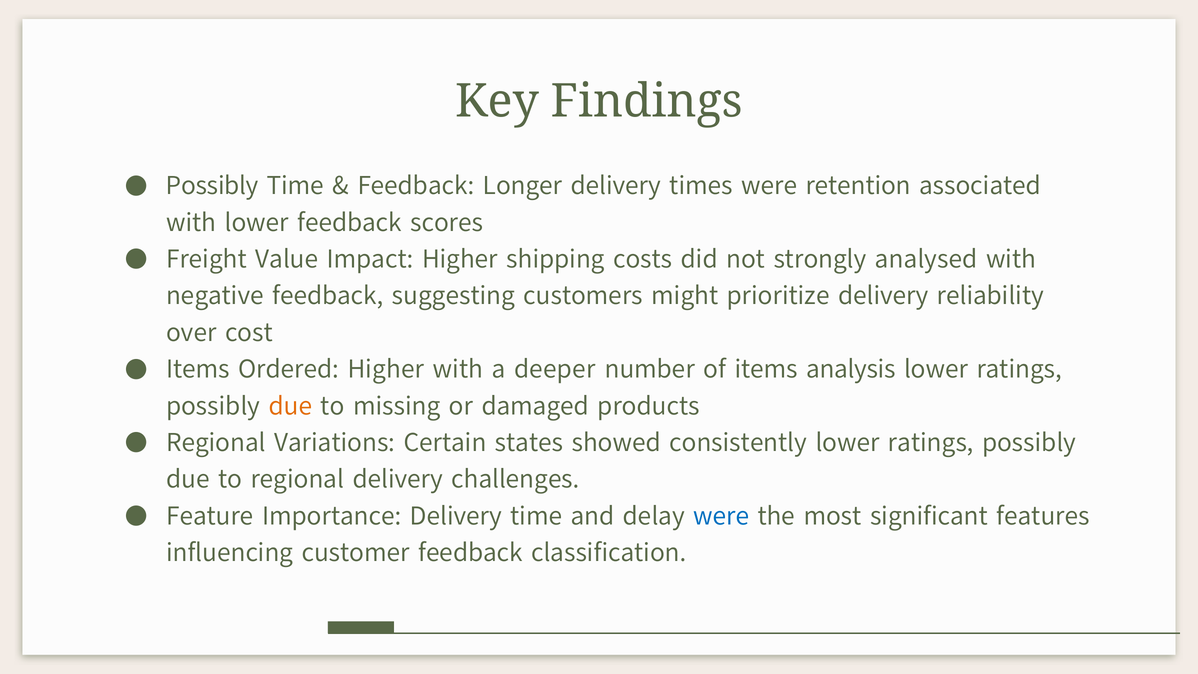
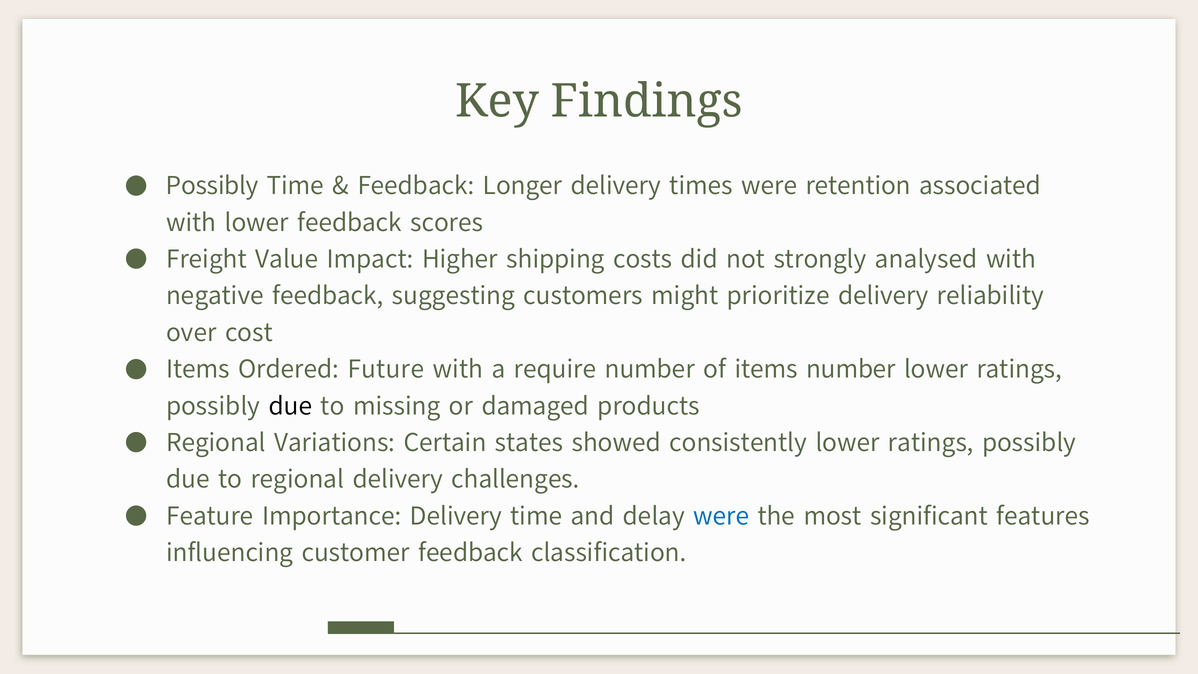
Ordered Higher: Higher -> Future
deeper: deeper -> require
items analysis: analysis -> number
due at (290, 406) colour: orange -> black
